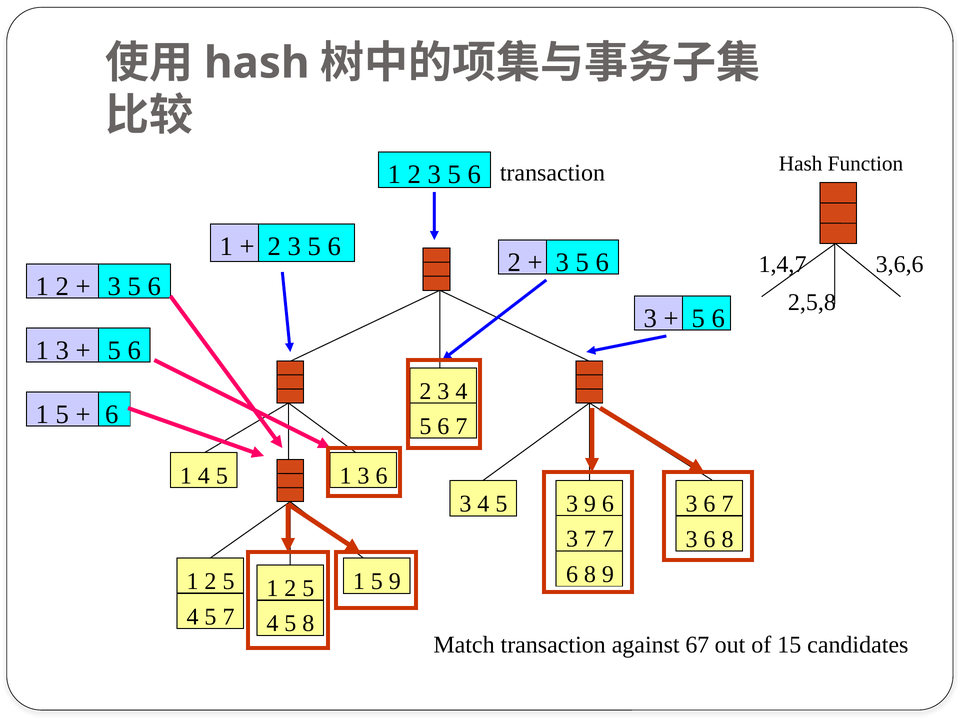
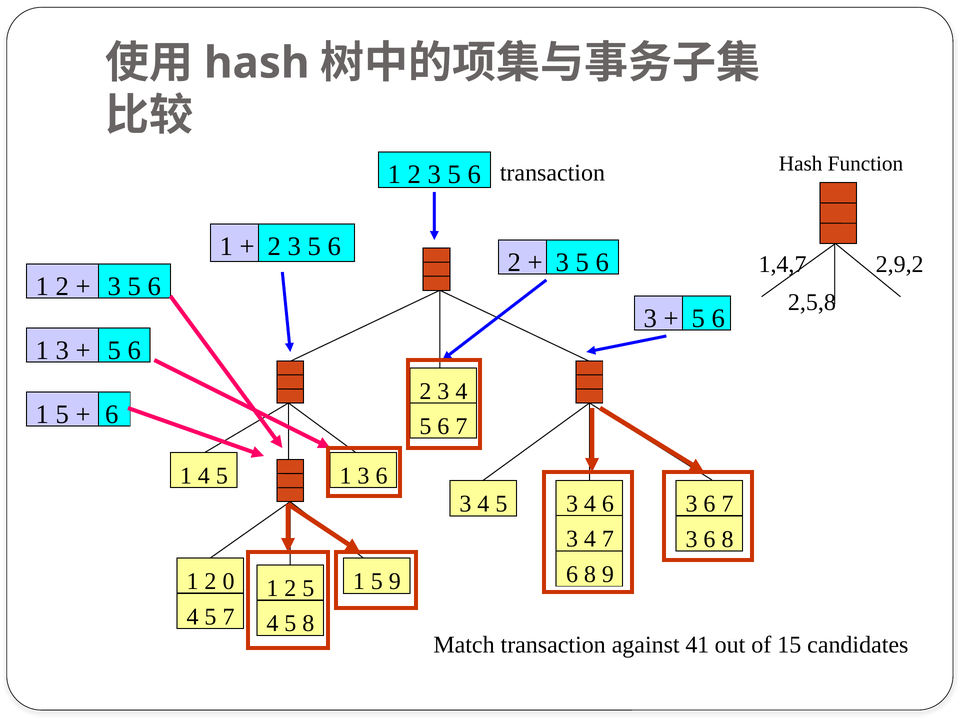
3,6,6: 3,6,6 -> 2,9,2
9 at (590, 504): 9 -> 4
7 at (590, 539): 7 -> 4
5 at (229, 581): 5 -> 0
67: 67 -> 41
